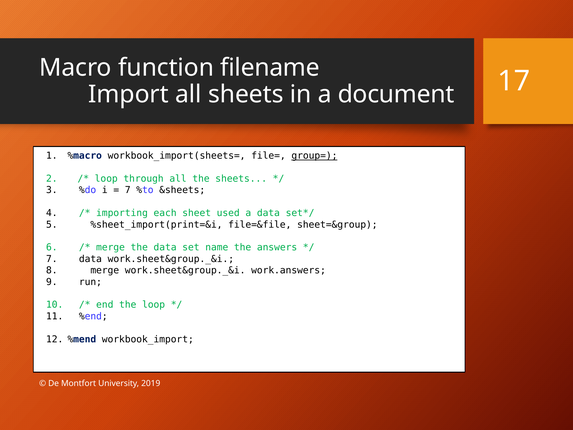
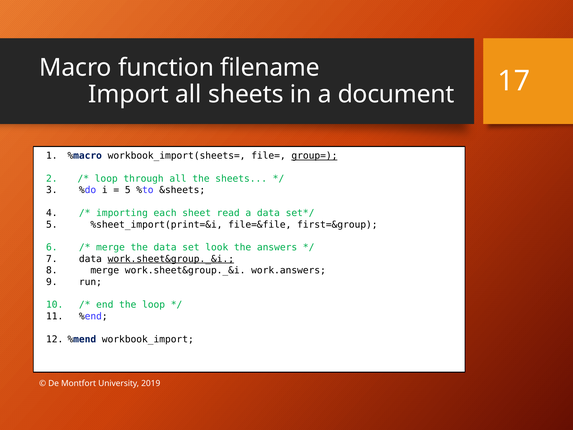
7 at (128, 190): 7 -> 5
used: used -> read
sheet=&group: sheet=&group -> first=&group
name: name -> look
work.sheet&group._&i at (171, 259) underline: none -> present
